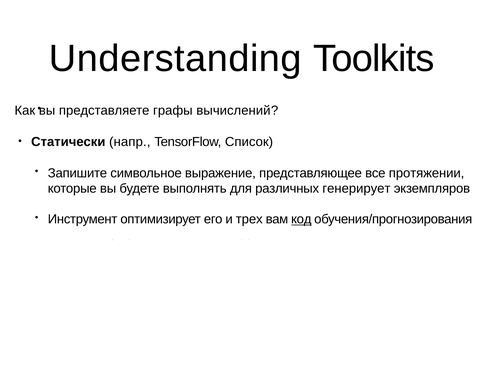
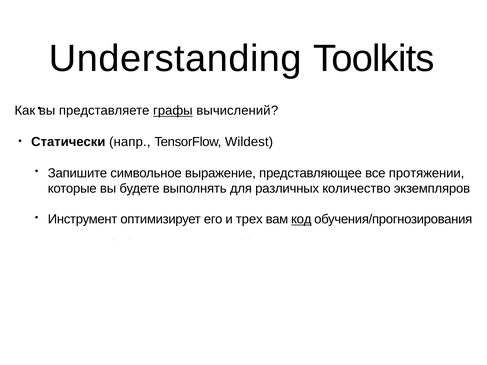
графы underline: none -> present
Список: Список -> Wildest
генерирует: генерирует -> количество
